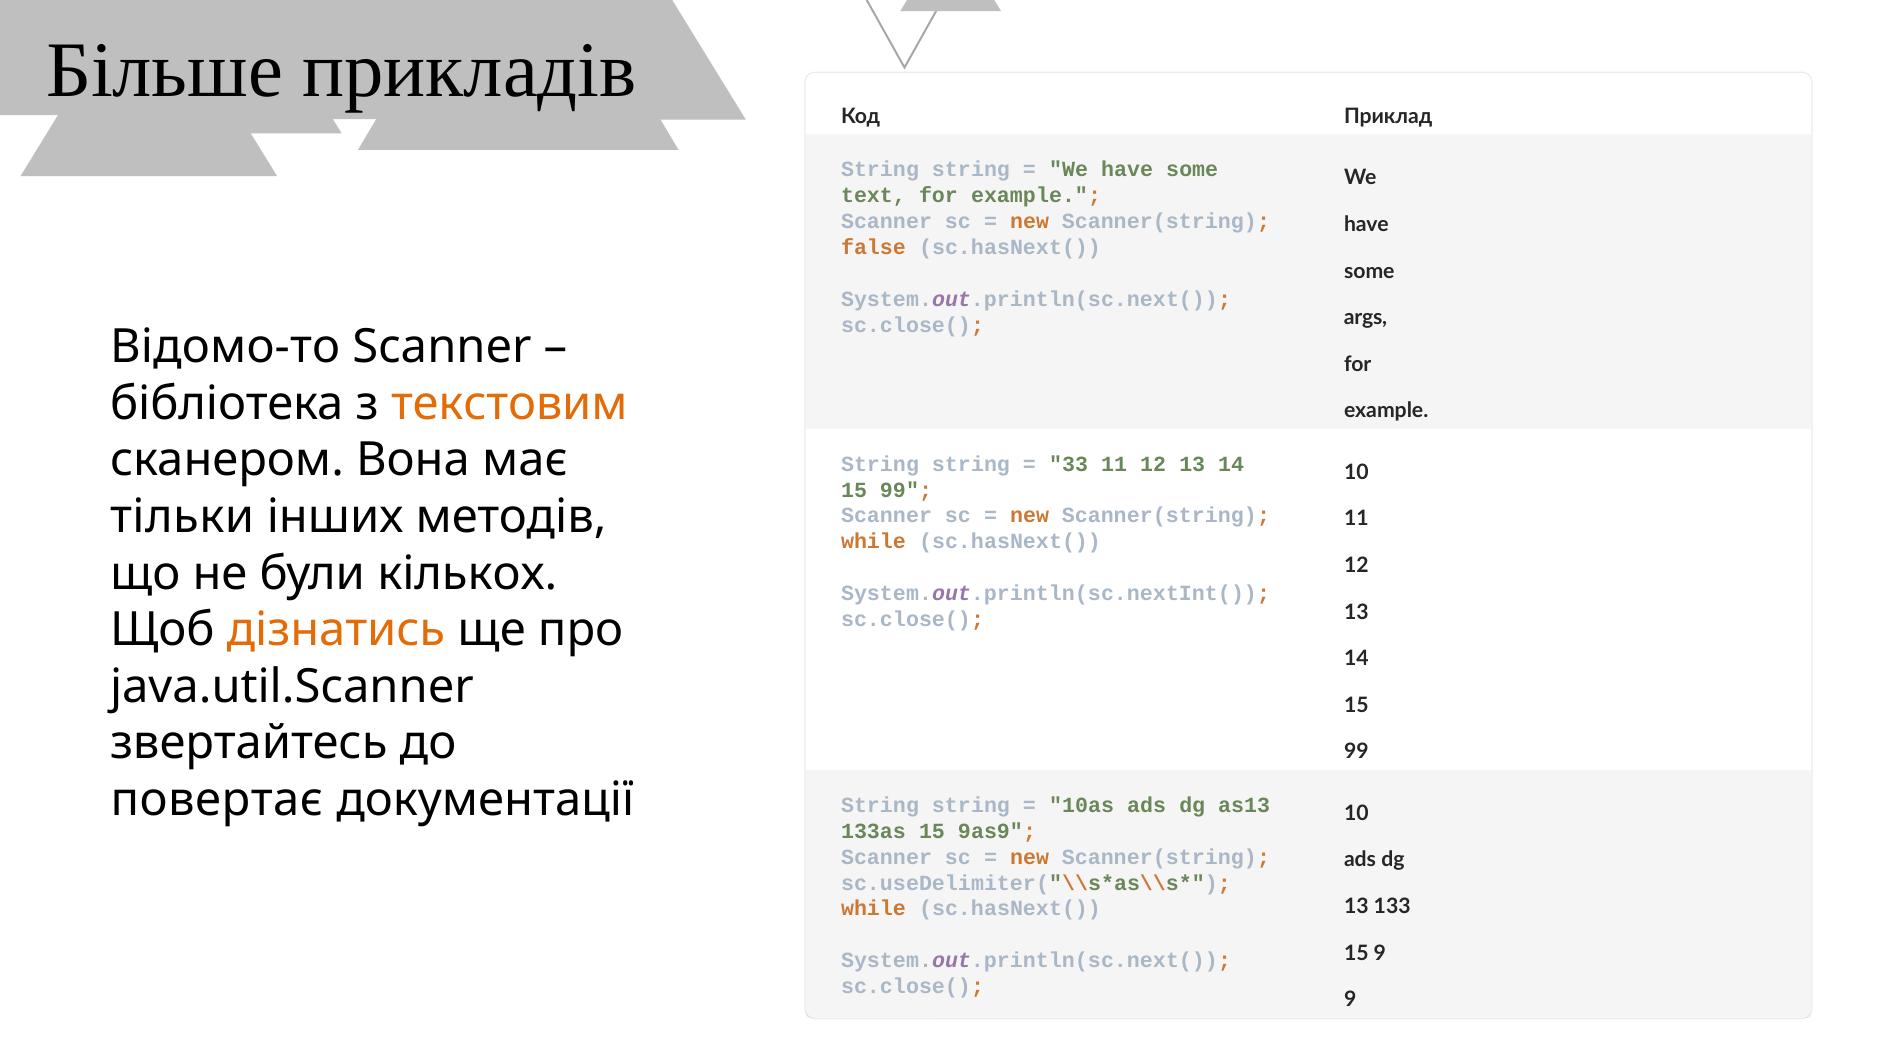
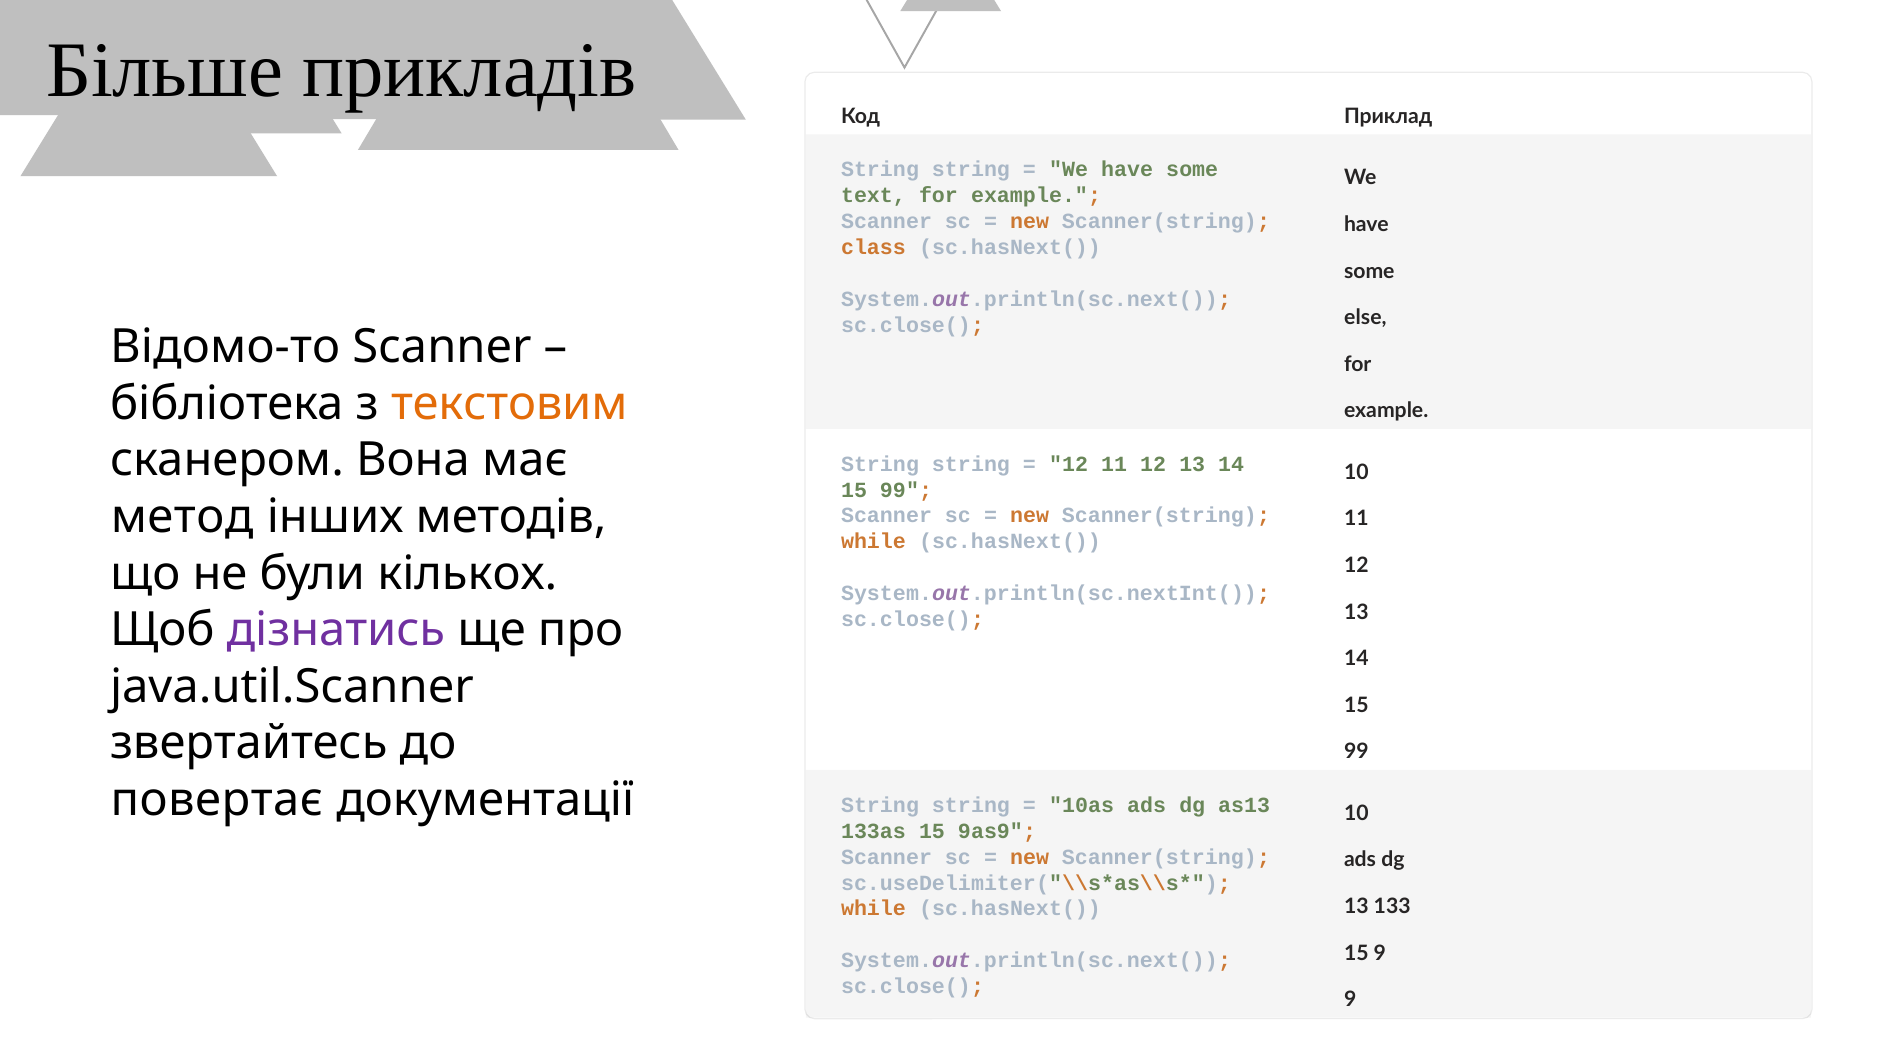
false: false -> class
args: args -> else
33 at (1069, 464): 33 -> 12
тільки: тільки -> метод
дізнатись colour: orange -> purple
